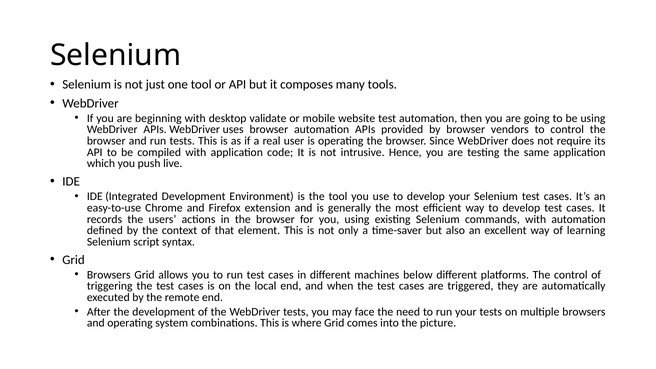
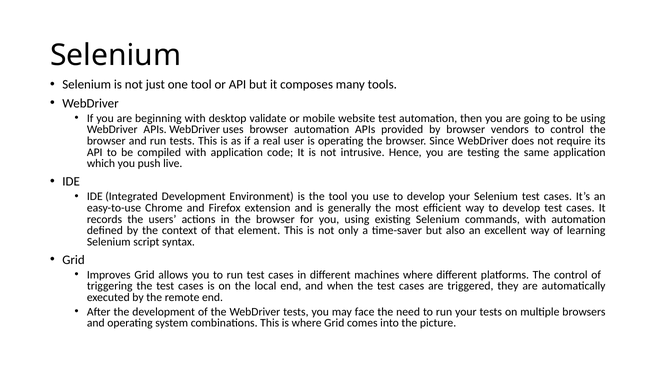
Browsers at (109, 275): Browsers -> Improves
machines below: below -> where
